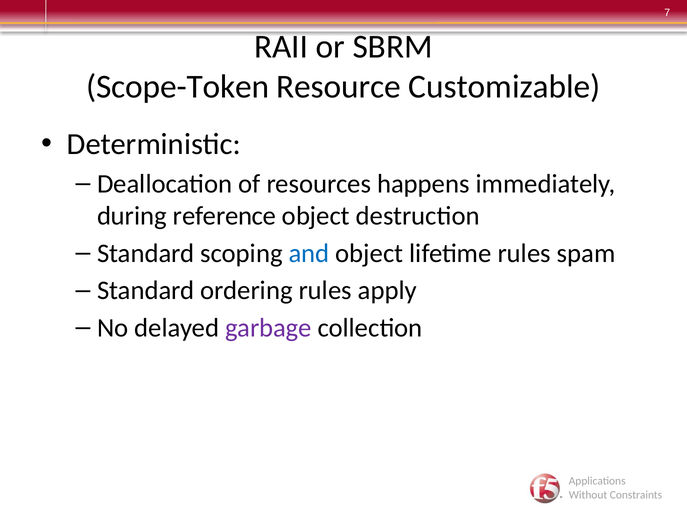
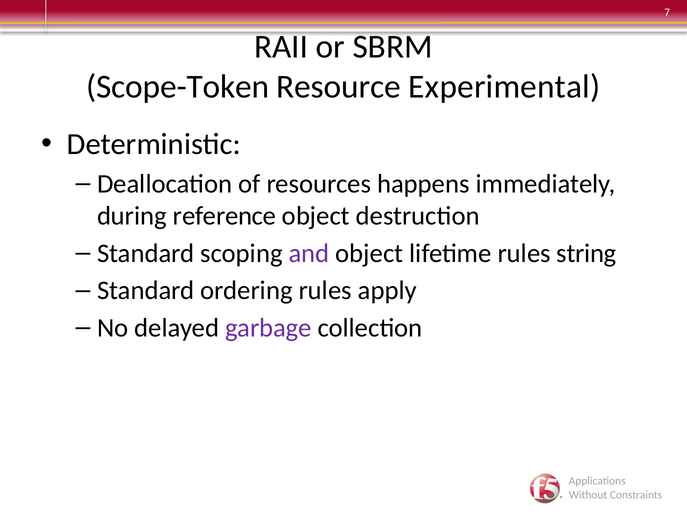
Customizable: Customizable -> Experimental
and colour: blue -> purple
spam: spam -> string
